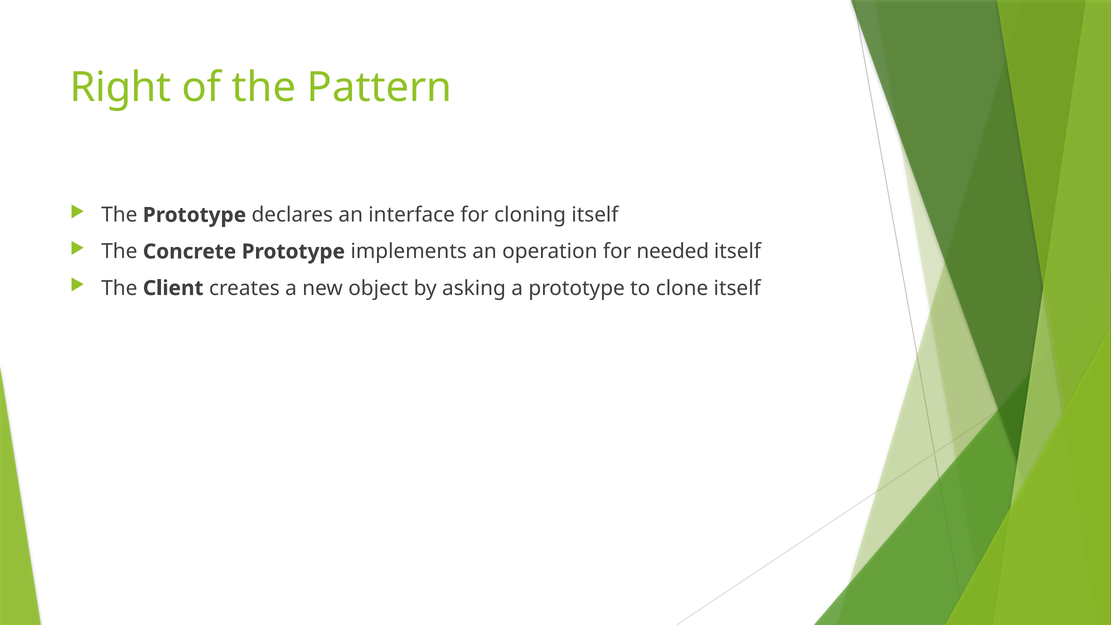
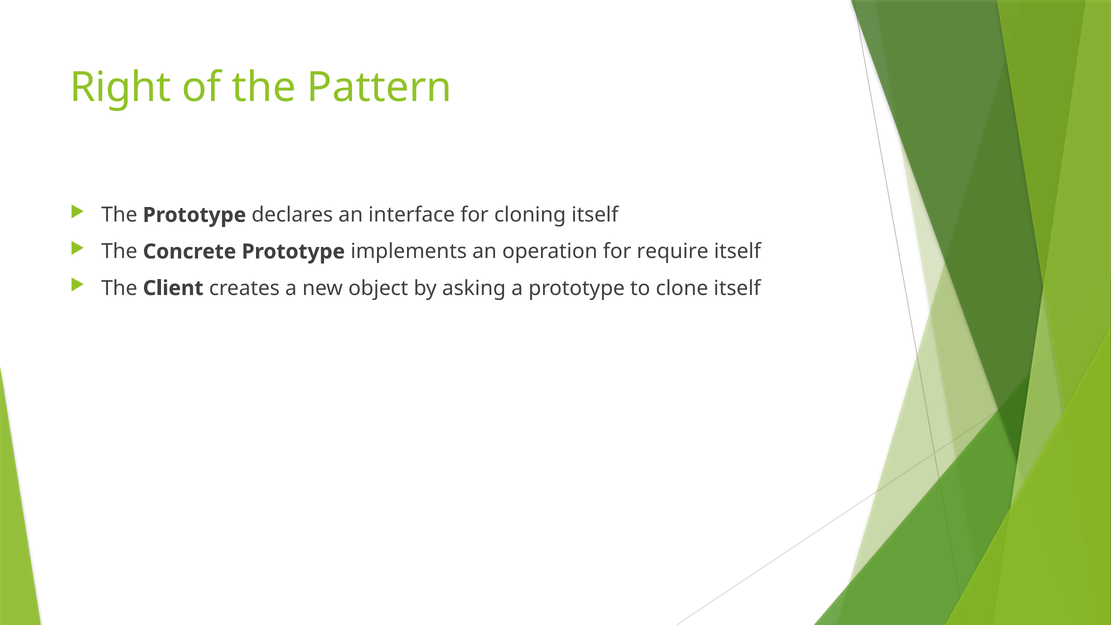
needed: needed -> require
